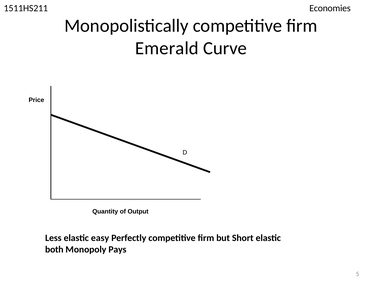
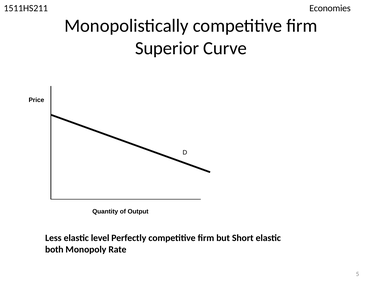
Emerald: Emerald -> Superior
easy: easy -> level
Pays: Pays -> Rate
